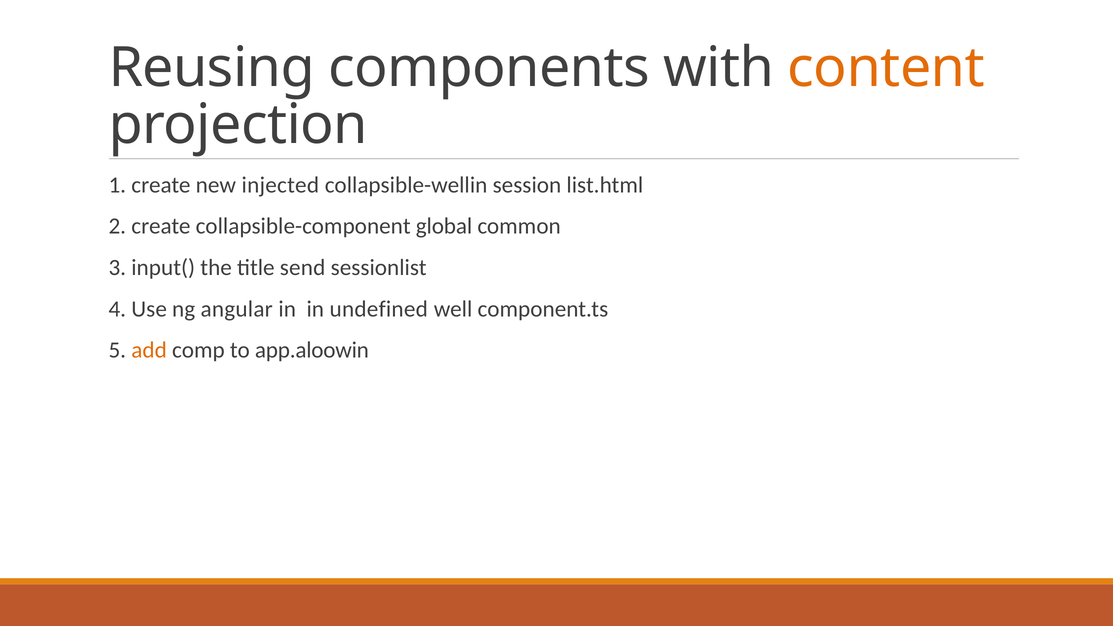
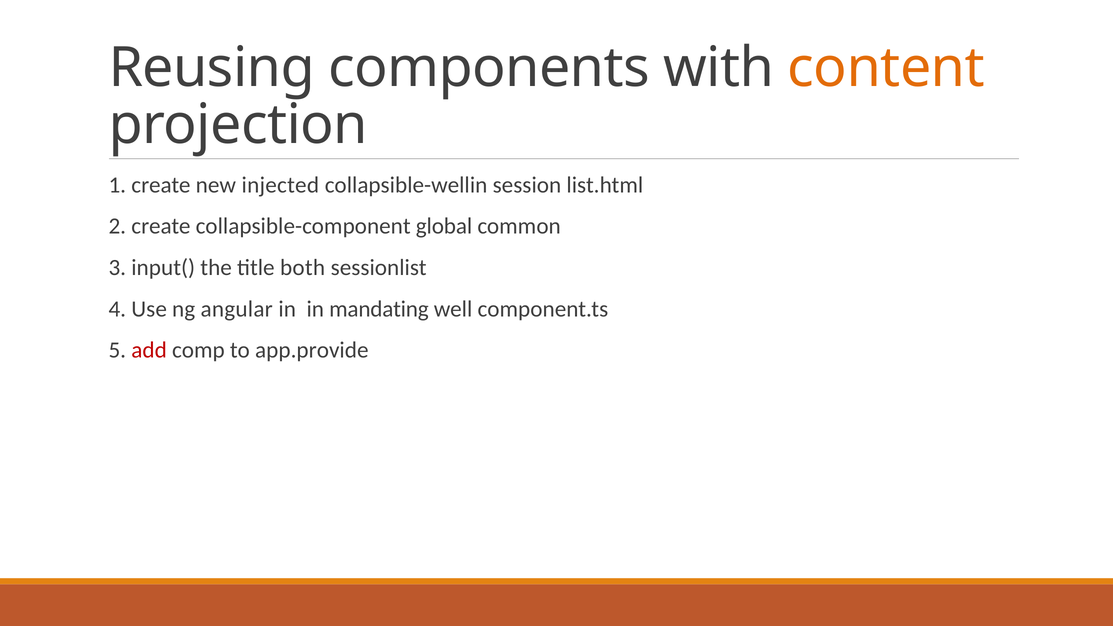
send: send -> both
undefined: undefined -> mandating
add colour: orange -> red
app.aloowin: app.aloowin -> app.provide
